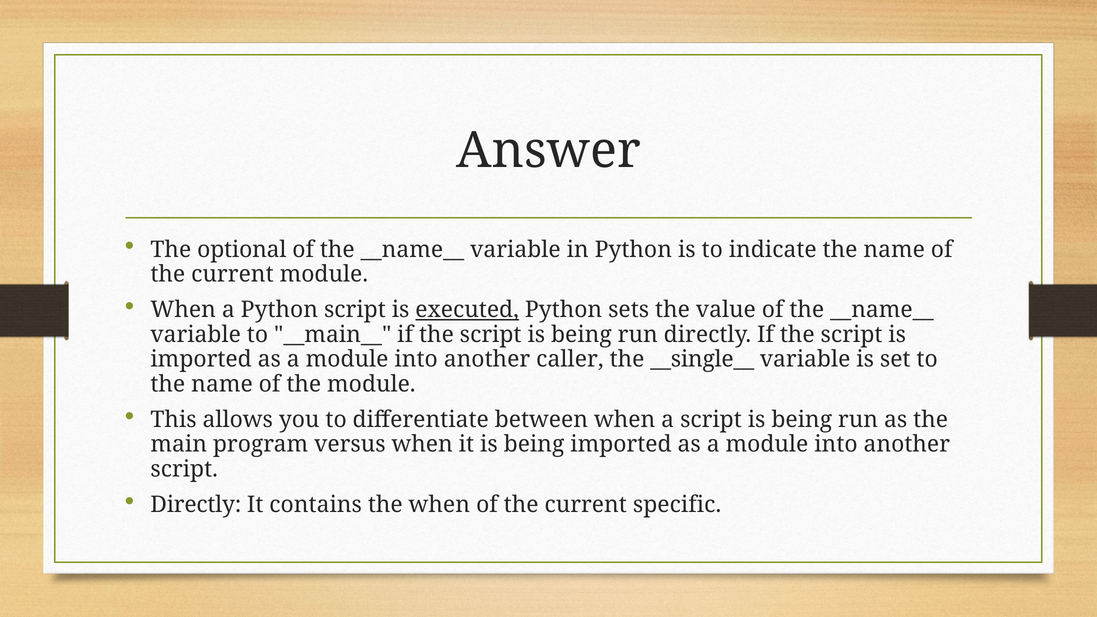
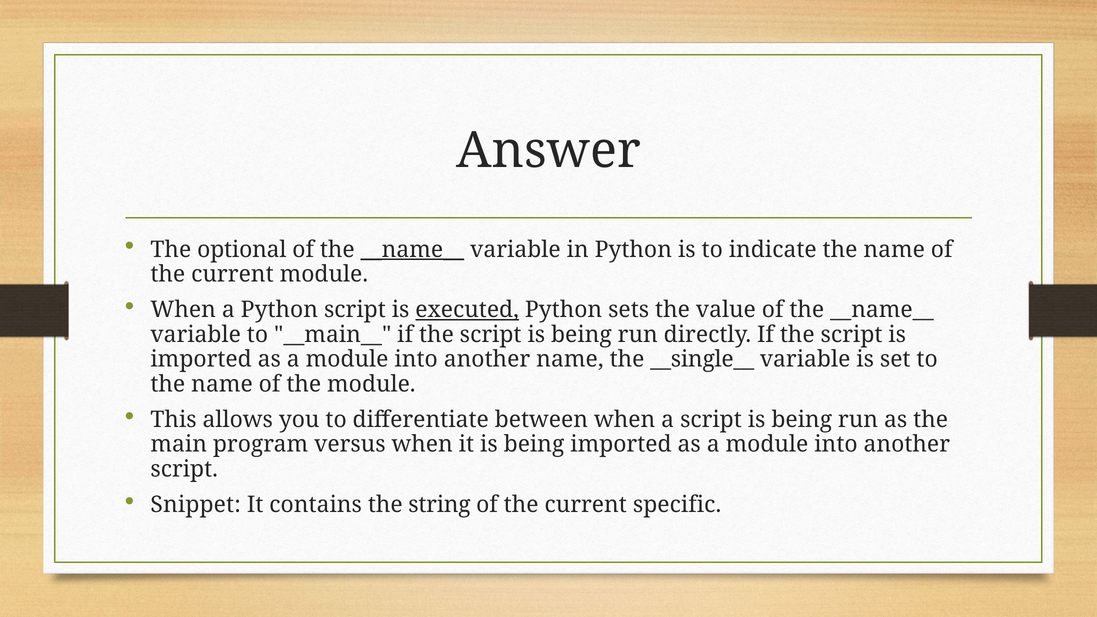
__name__ at (412, 250) underline: none -> present
another caller: caller -> name
Directly at (196, 505): Directly -> Snippet
the when: when -> string
